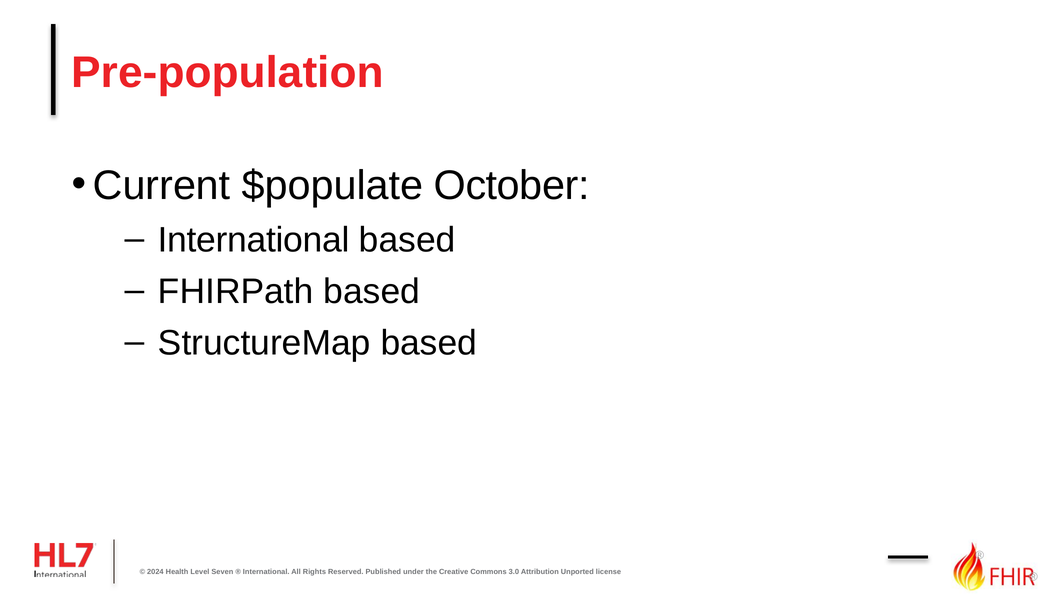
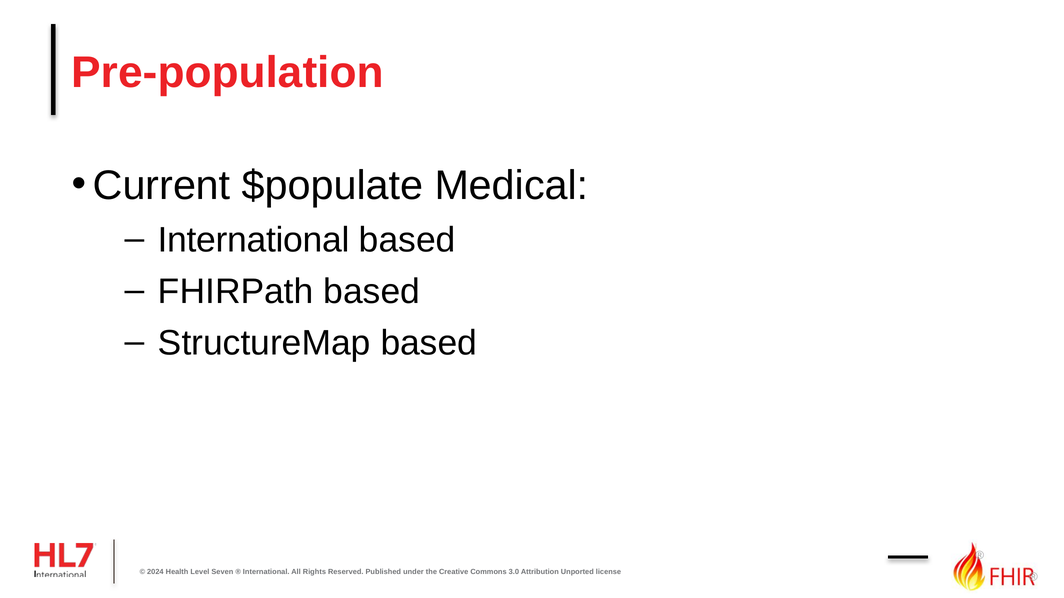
October: October -> Medical
